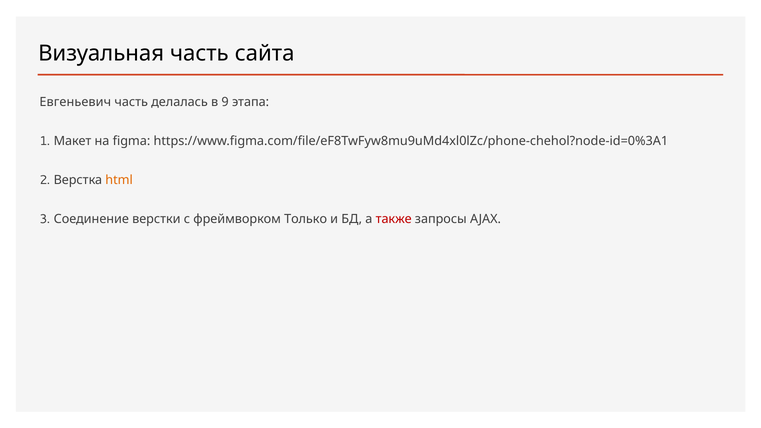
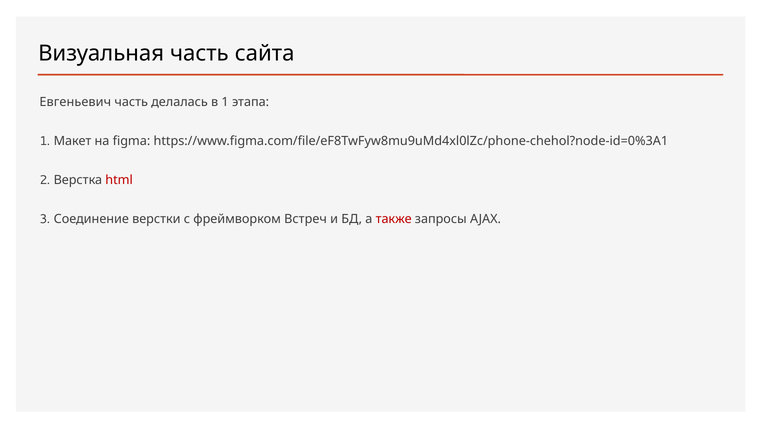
в 9: 9 -> 1
html colour: orange -> red
Только: Только -> Встреч
